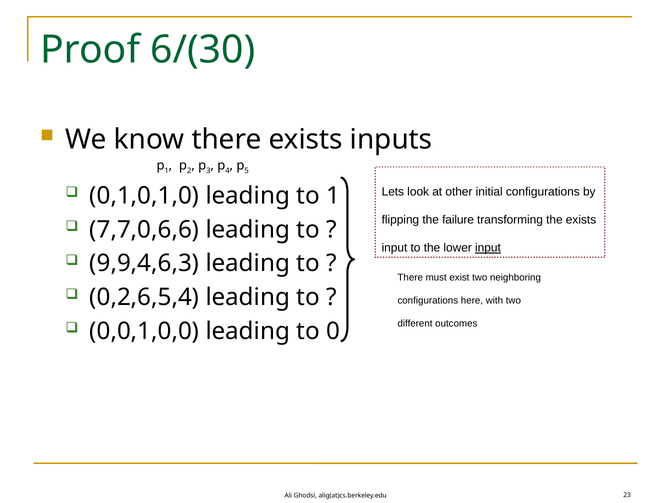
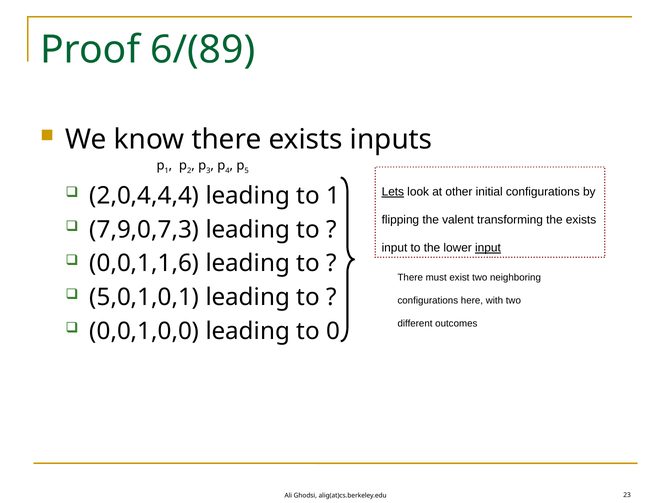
6/(30: 6/(30 -> 6/(89
Lets underline: none -> present
0,1,0,1,0: 0,1,0,1,0 -> 2,0,4,4,4
failure: failure -> valent
7,7,0,6,6: 7,7,0,6,6 -> 7,9,0,7,3
9,9,4,6,3: 9,9,4,6,3 -> 0,0,1,1,6
0,2,6,5,4: 0,2,6,5,4 -> 5,0,1,0,1
